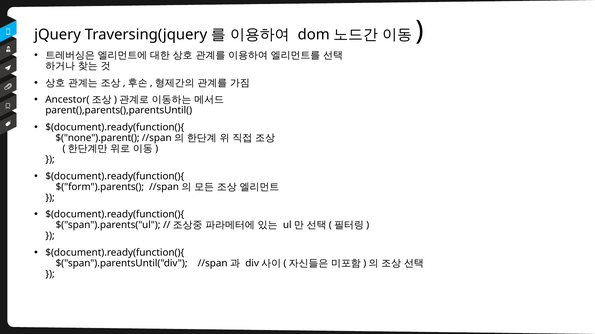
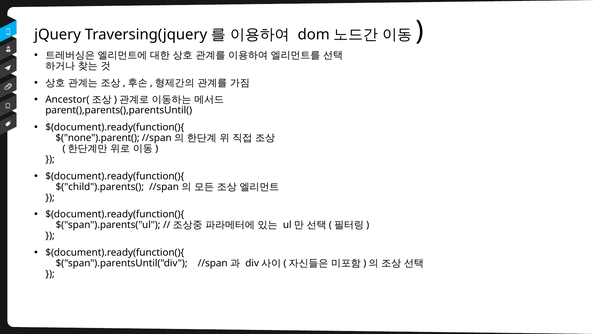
$("form").parents(: $("form").parents( -> $("child").parents(
